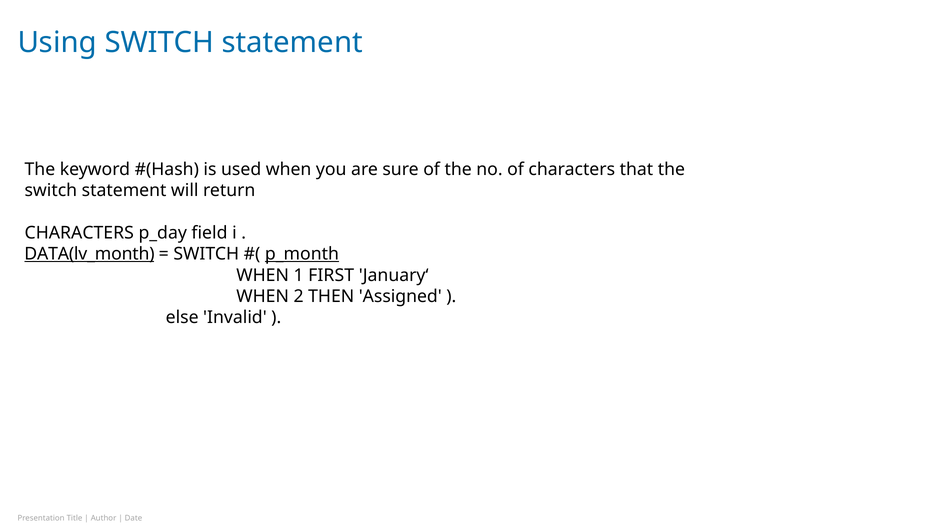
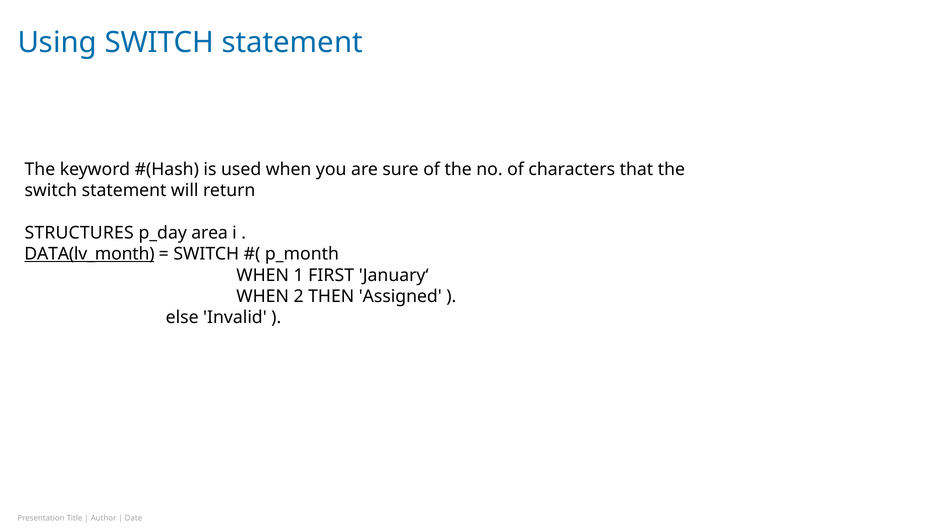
CHARACTERS at (79, 233): CHARACTERS -> STRUCTURES
field: field -> area
p_month underline: present -> none
